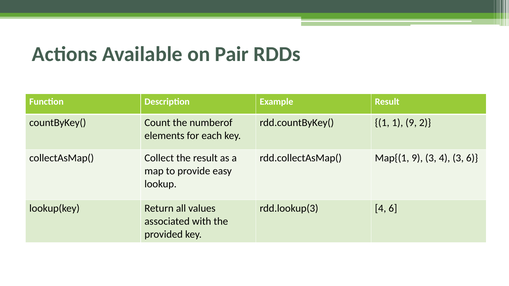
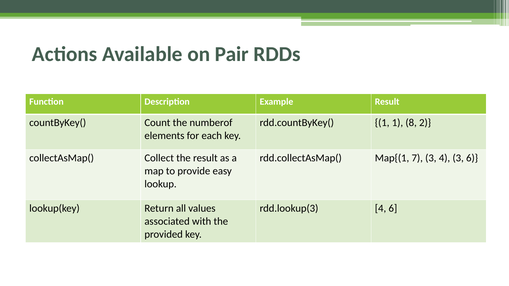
1 9: 9 -> 8
Map{(1 9: 9 -> 7
